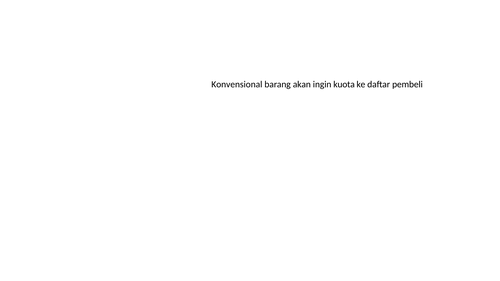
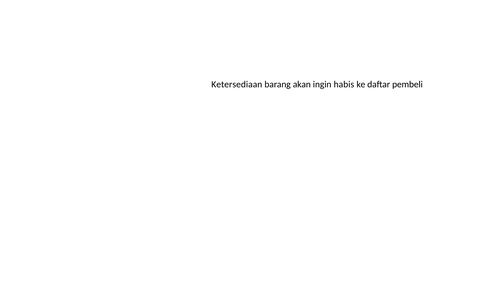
Konvensional: Konvensional -> Ketersediaan
kuota: kuota -> habis
